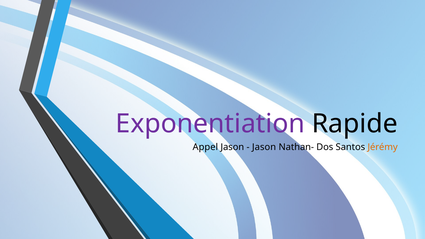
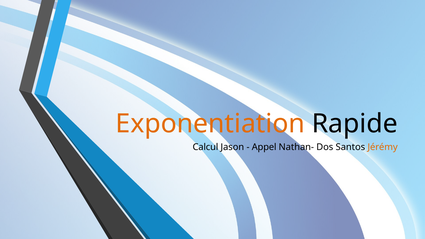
Exponentiation colour: purple -> orange
Appel: Appel -> Calcul
Jason at (264, 147): Jason -> Appel
